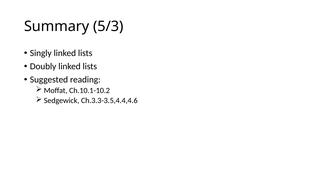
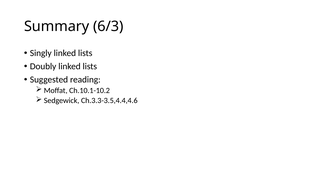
5/3: 5/3 -> 6/3
